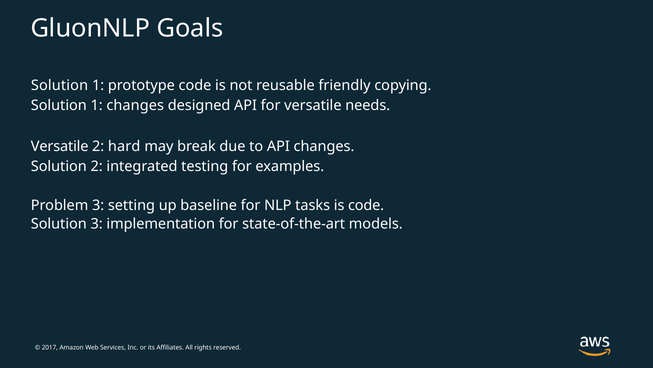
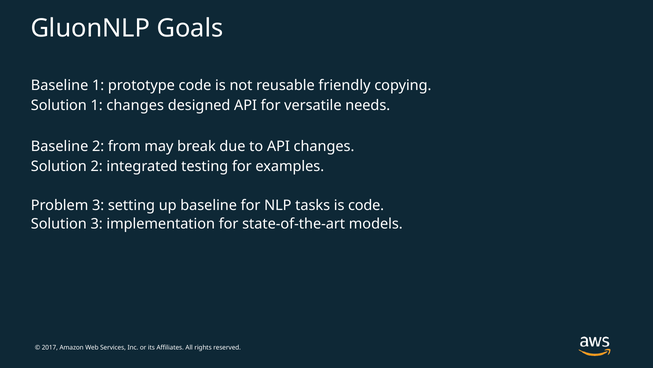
Solution at (60, 85): Solution -> Baseline
Versatile at (60, 146): Versatile -> Baseline
hard: hard -> from
